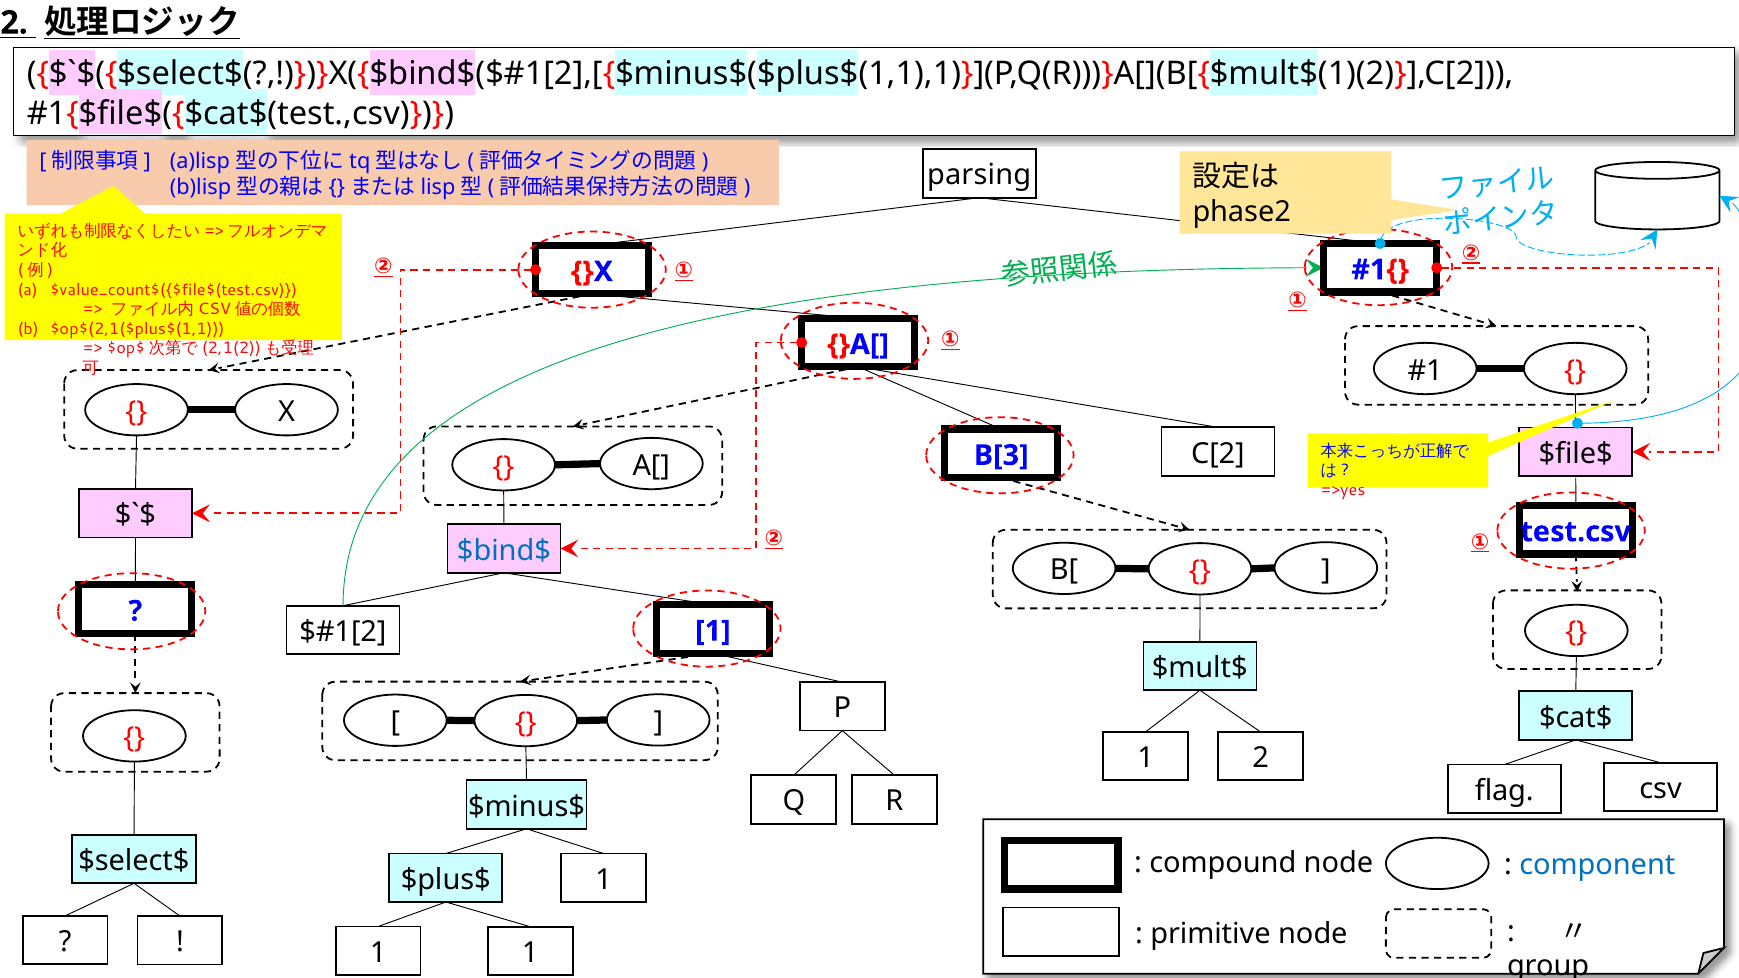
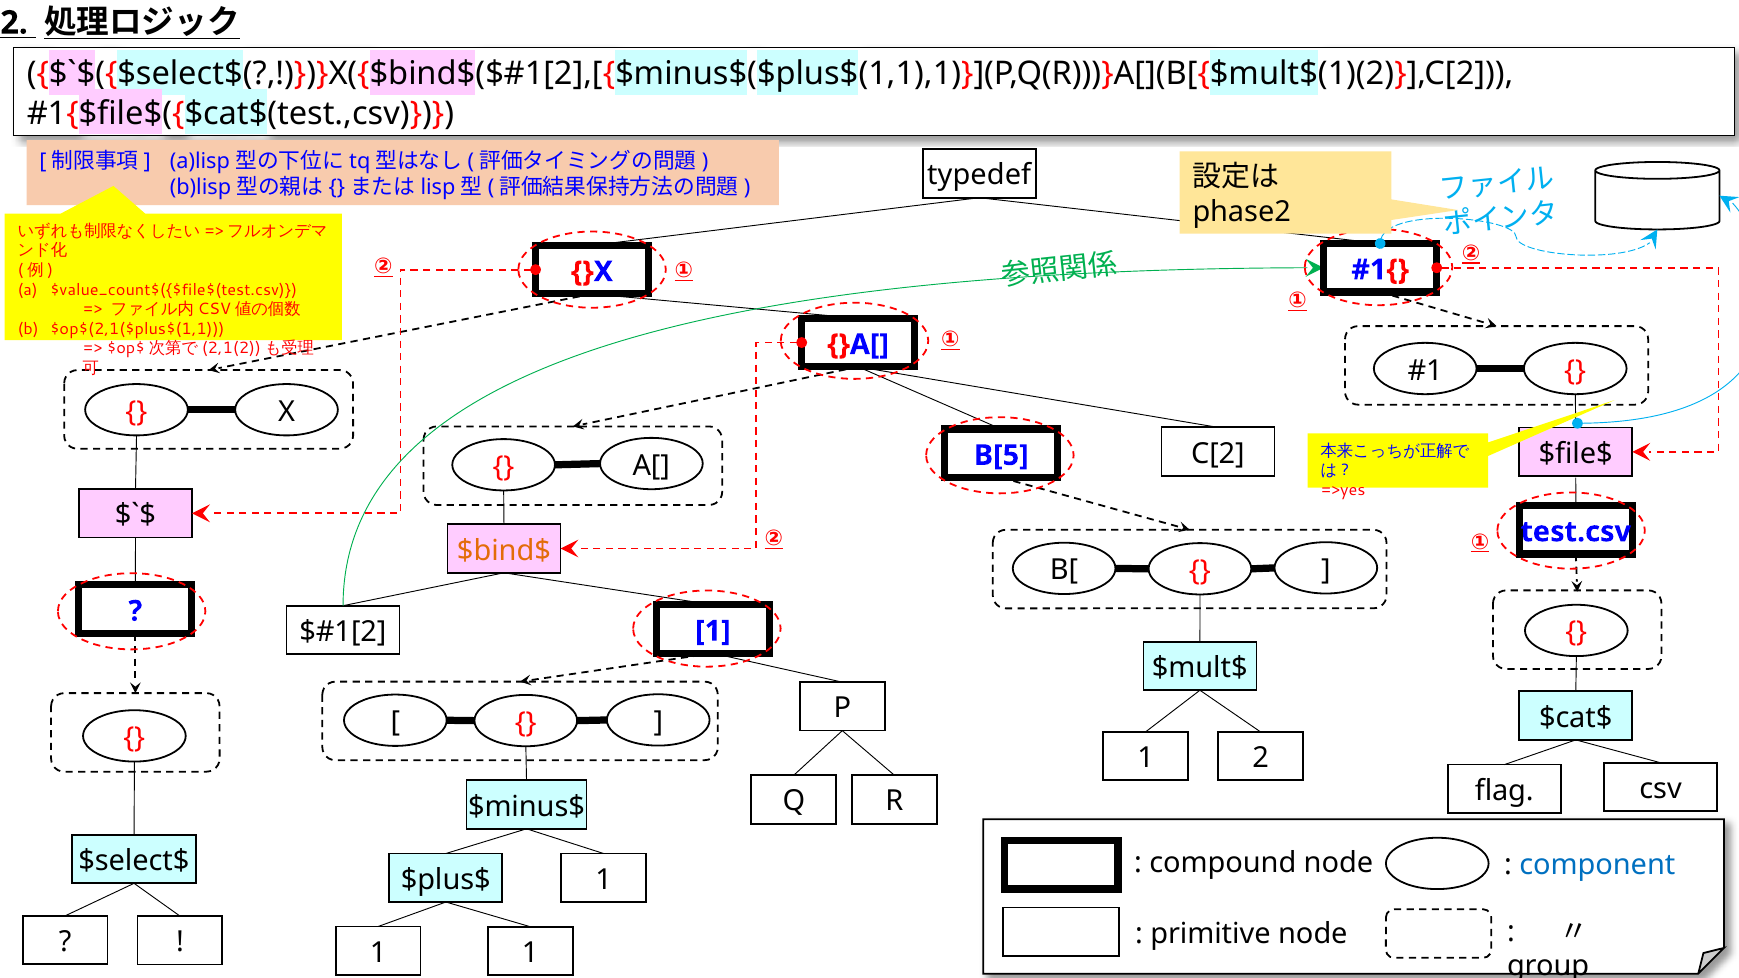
parsing: parsing -> typedef
B[3: B[3 -> B[5
$bind$ colour: blue -> orange
